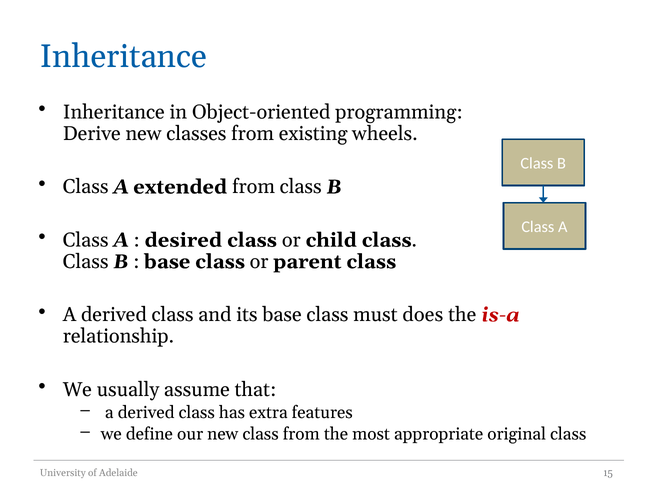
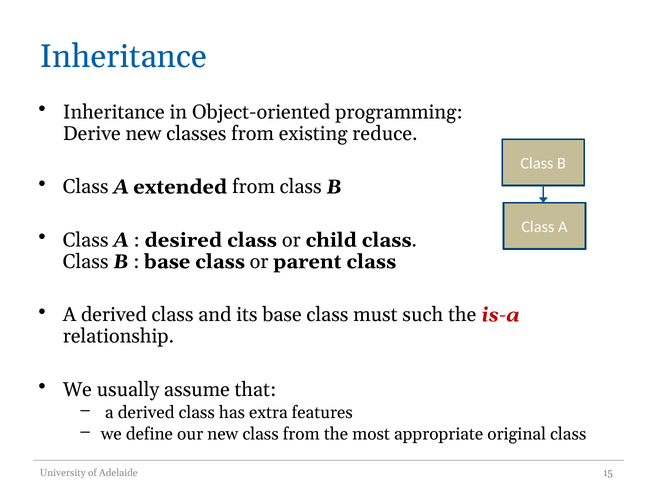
wheels: wheels -> reduce
does: does -> such
